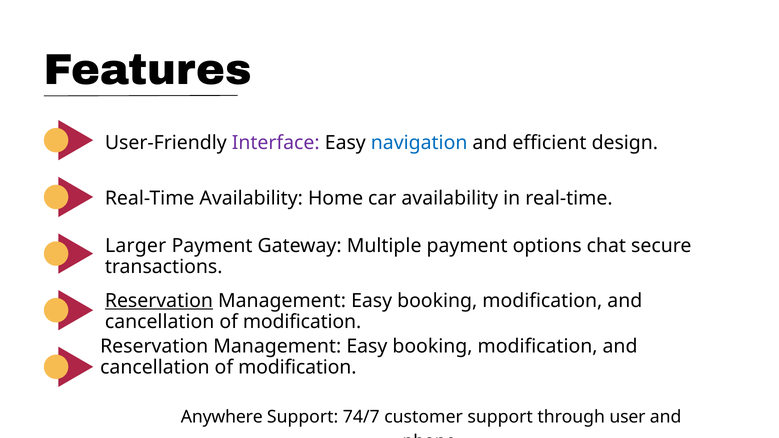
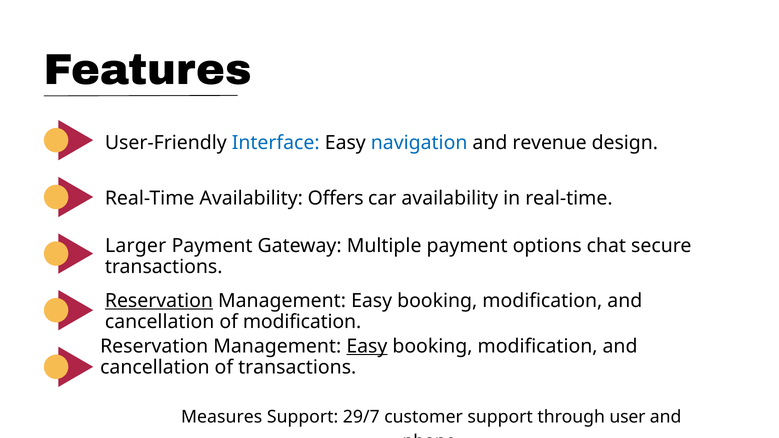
Interface colour: purple -> blue
efficient: efficient -> revenue
Home: Home -> Offers
Easy at (367, 346) underline: none -> present
modification at (297, 367): modification -> transactions
Anywhere: Anywhere -> Measures
74/7: 74/7 -> 29/7
